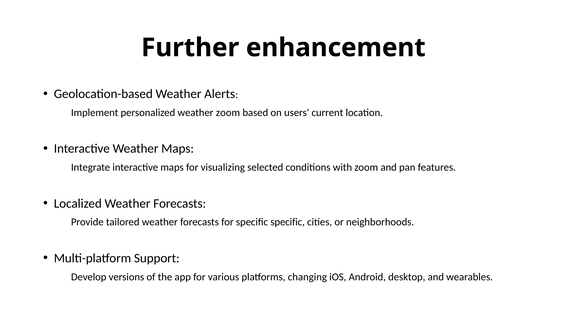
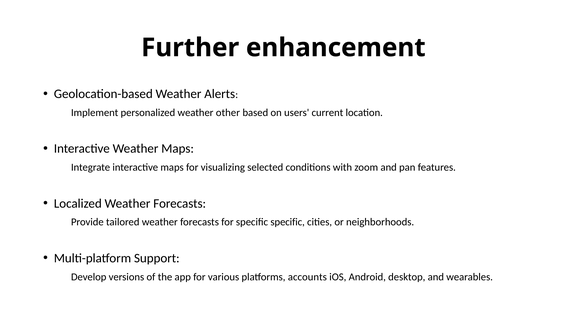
weather zoom: zoom -> other
changing: changing -> accounts
